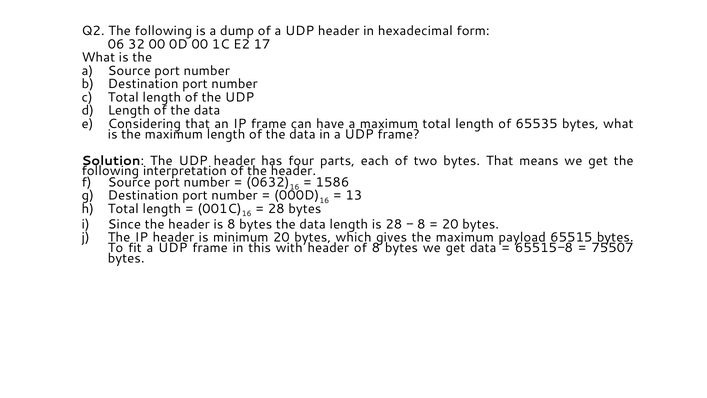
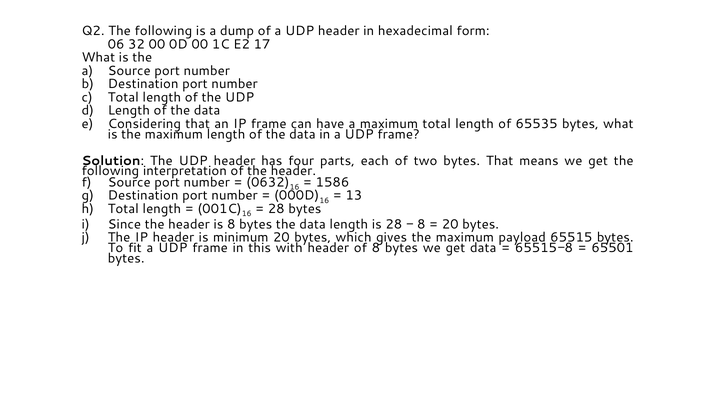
75507: 75507 -> 65501
